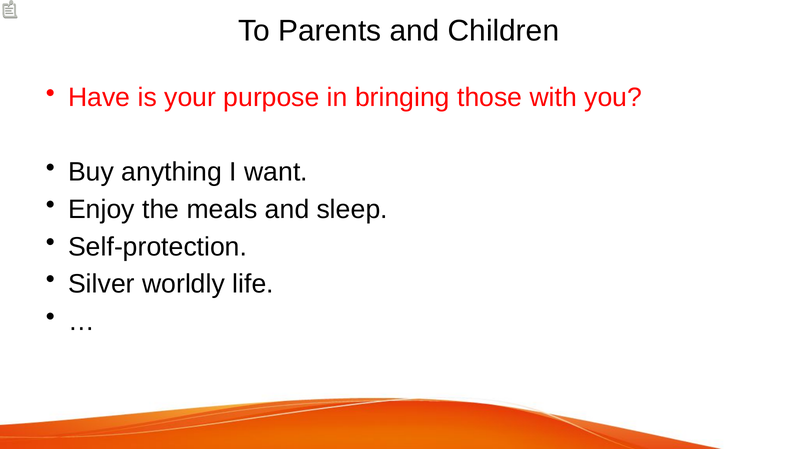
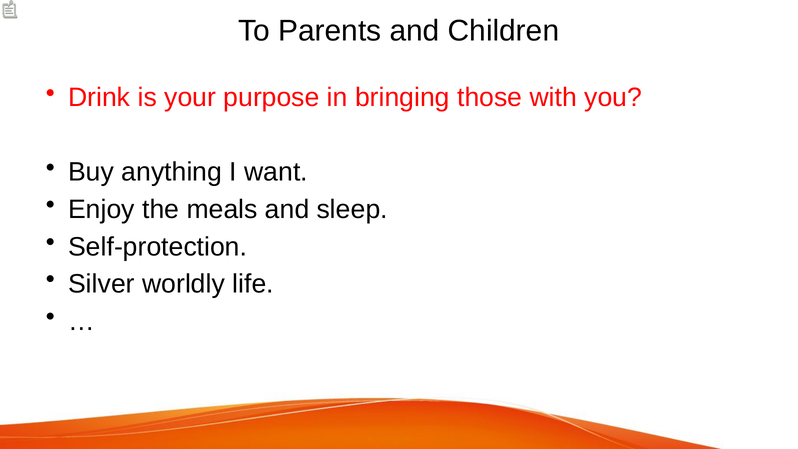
Have: Have -> Drink
